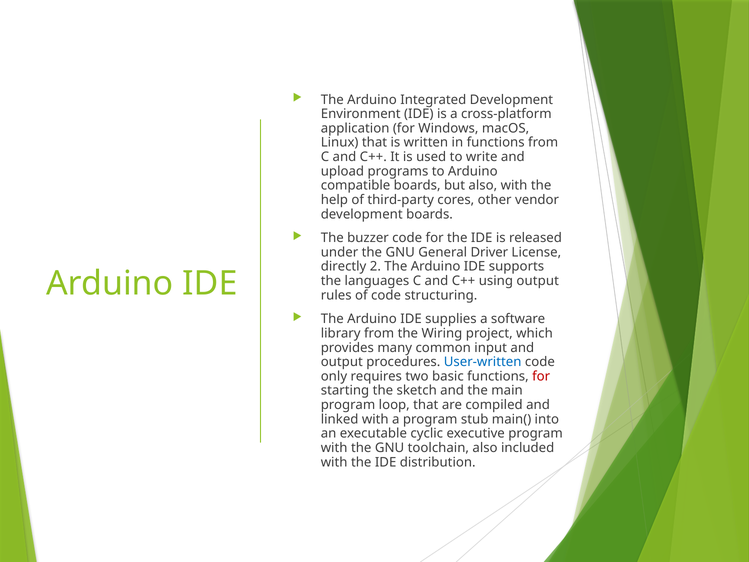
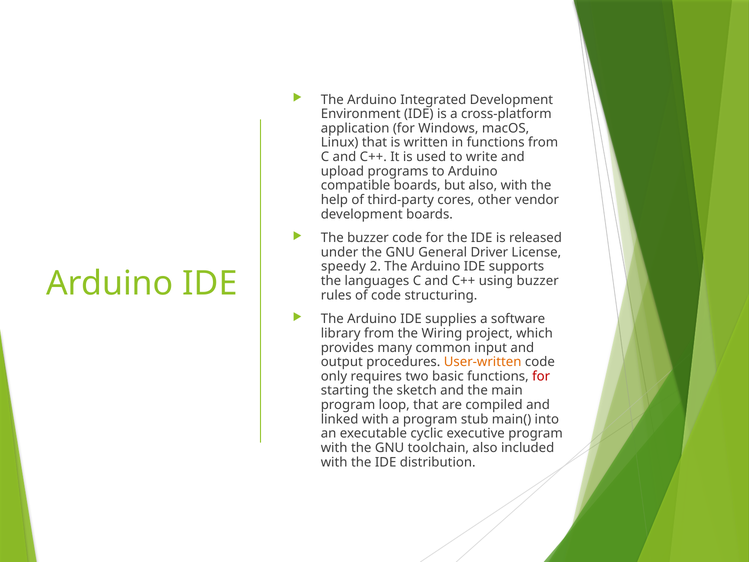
directly: directly -> speedy
using output: output -> buzzer
User-written colour: blue -> orange
